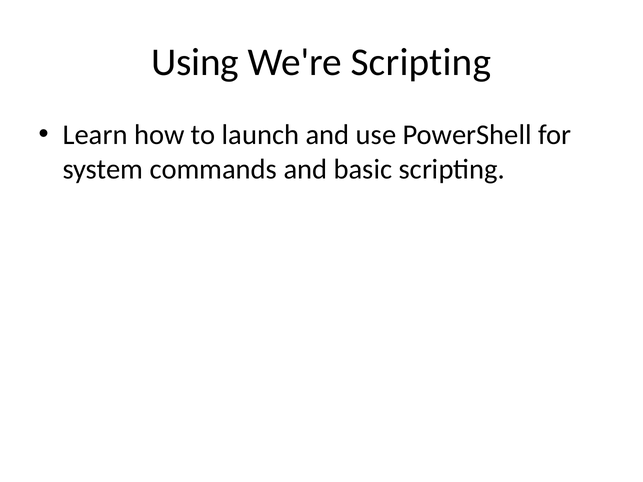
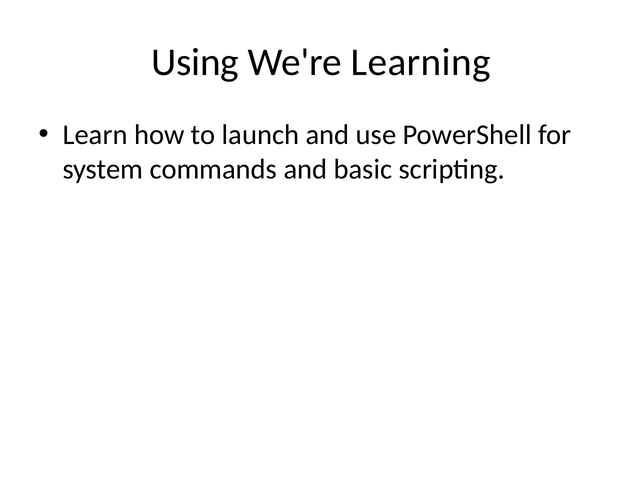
We're Scripting: Scripting -> Learning
